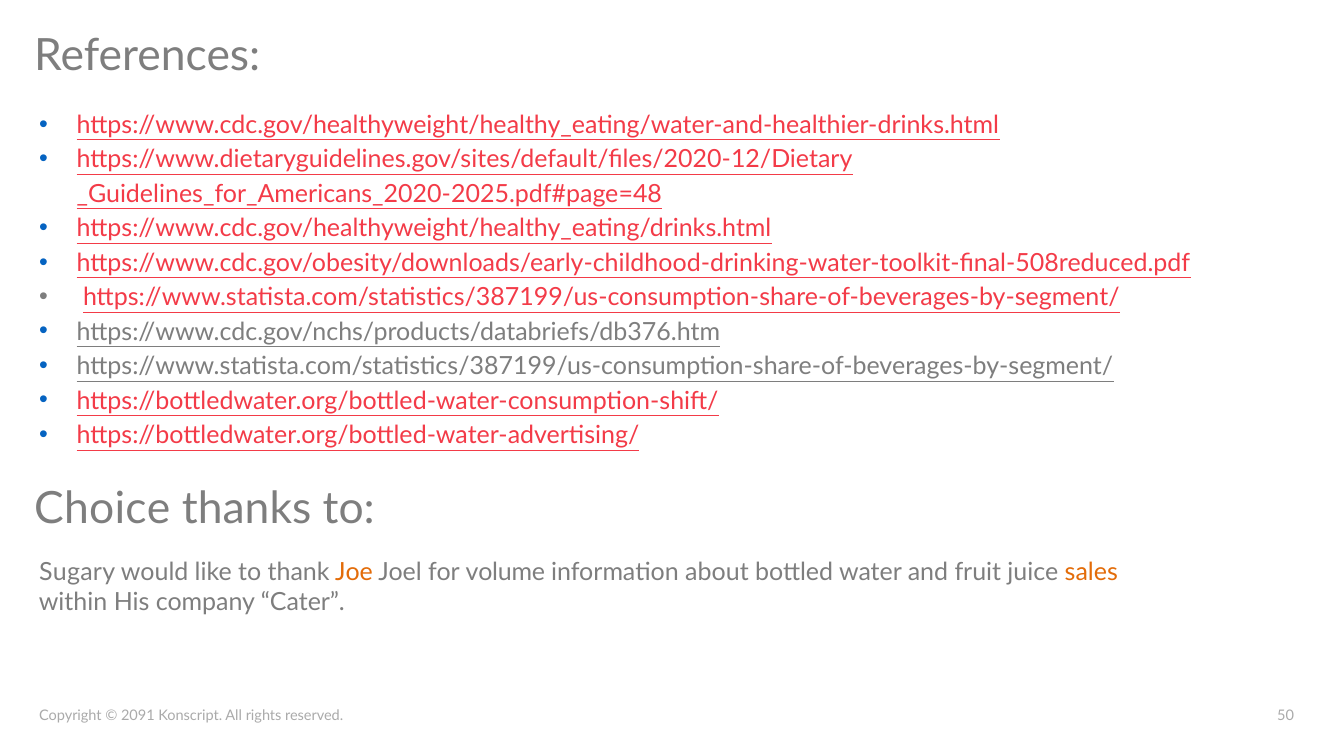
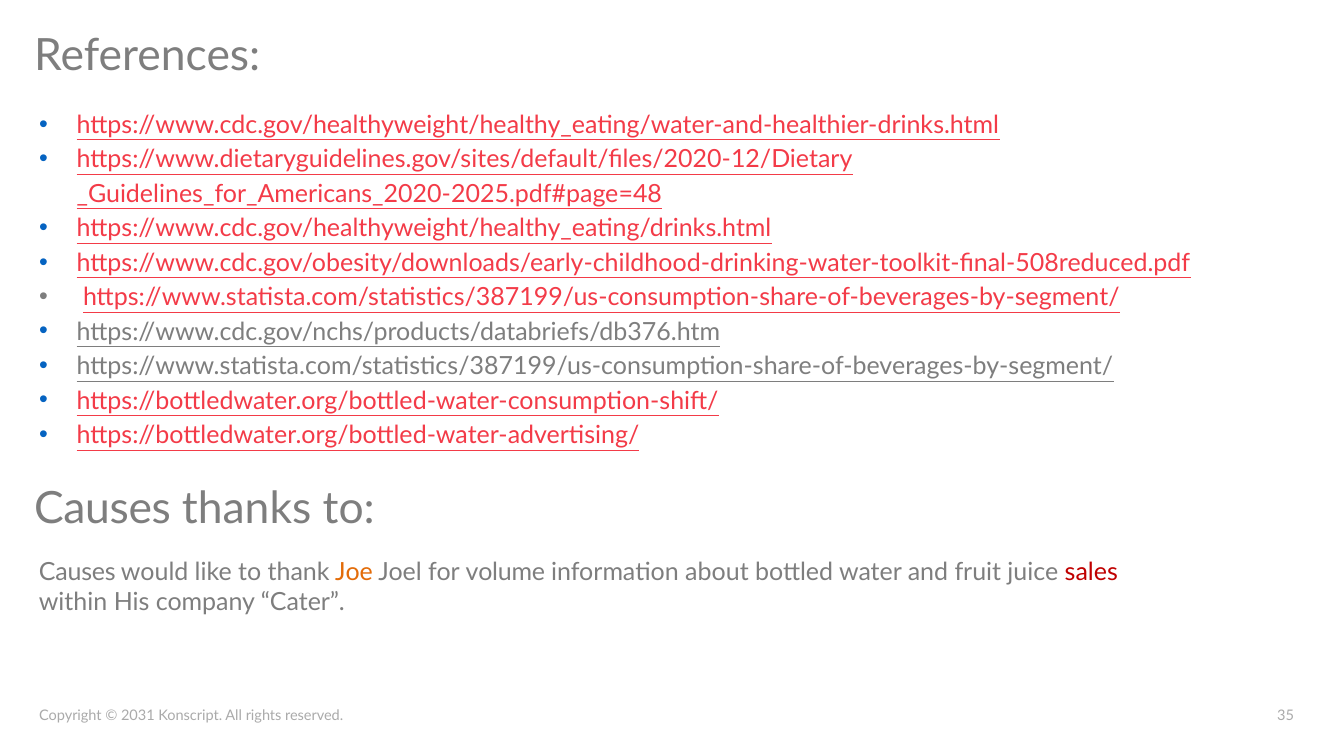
Choice at (102, 509): Choice -> Causes
Sugary at (77, 572): Sugary -> Causes
sales colour: orange -> red
2091: 2091 -> 2031
50: 50 -> 35
